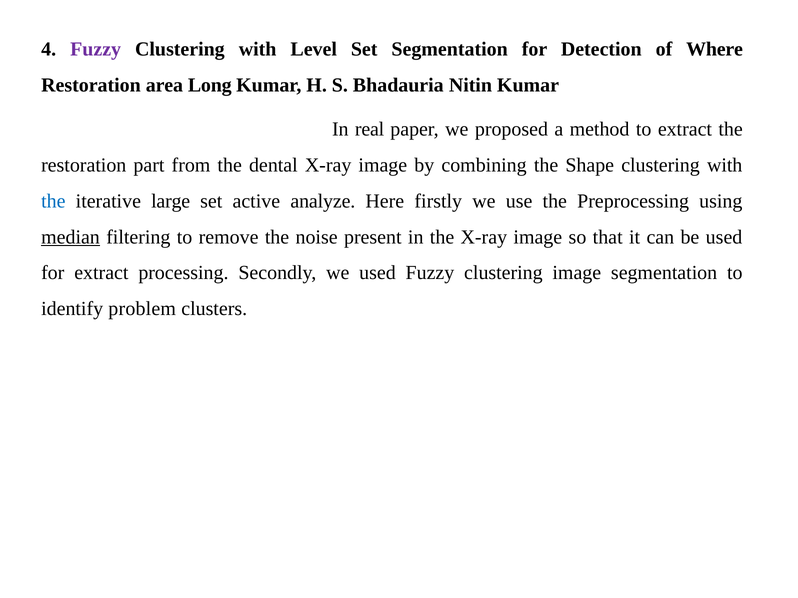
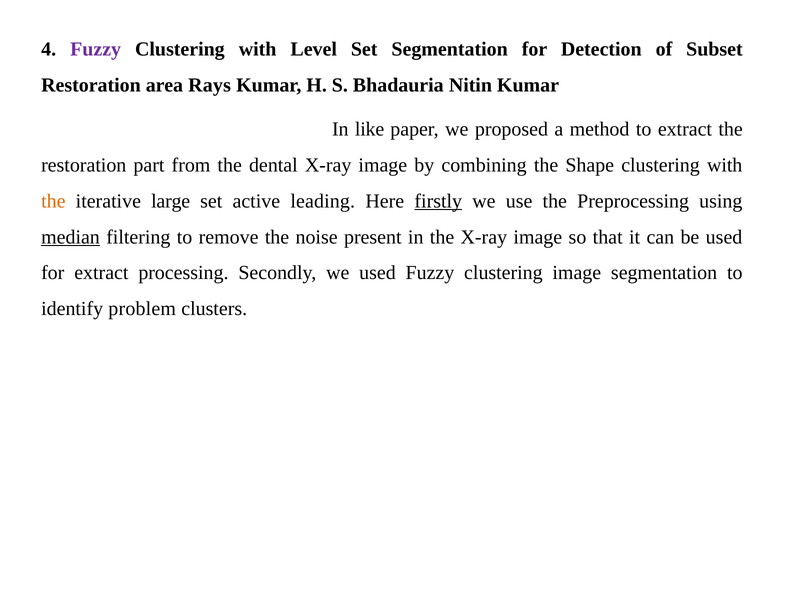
Where: Where -> Subset
Long: Long -> Rays
real: real -> like
the at (53, 201) colour: blue -> orange
analyze: analyze -> leading
firstly underline: none -> present
